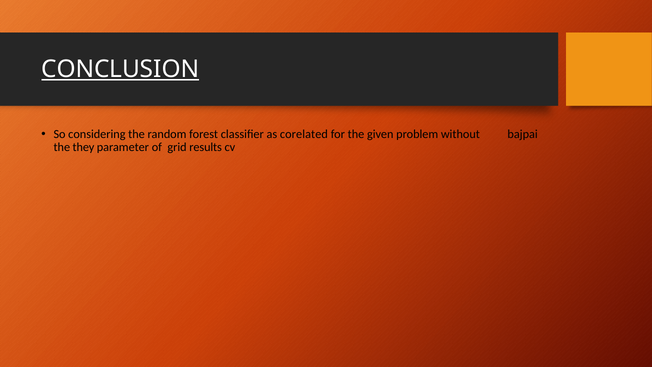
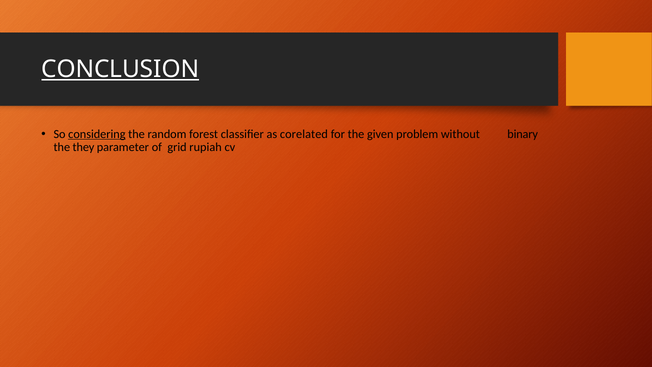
considering underline: none -> present
bajpai: bajpai -> binary
results: results -> rupiah
